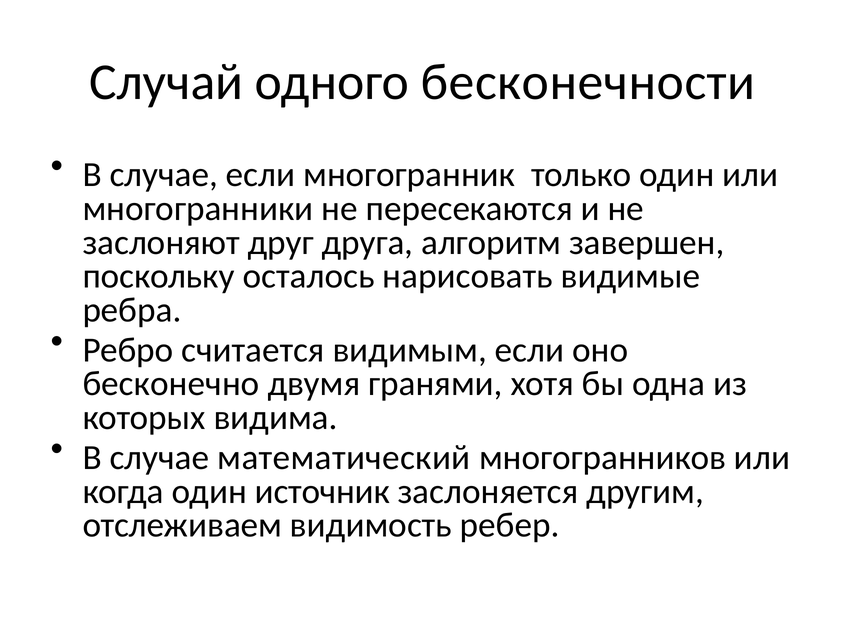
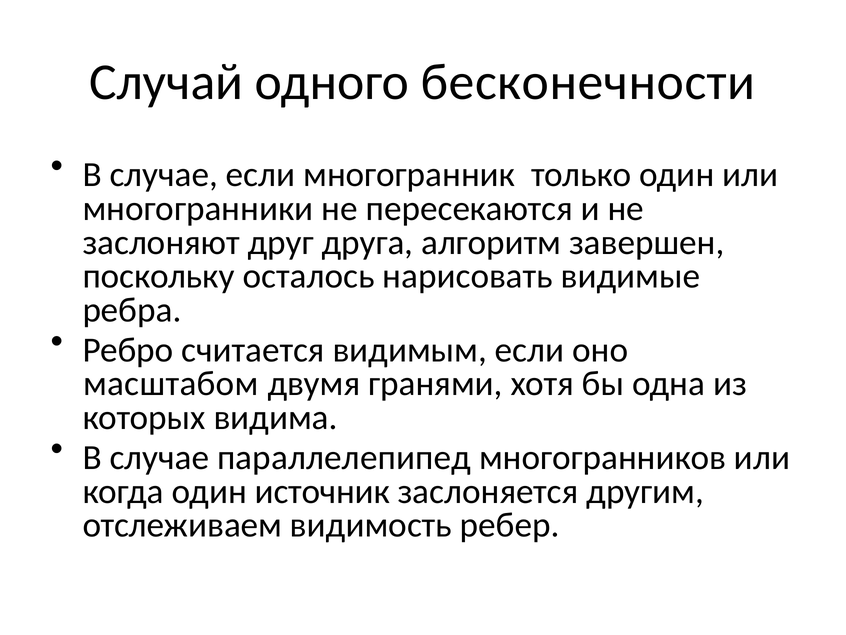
бесконечно: бесконечно -> масштабом
математический: математический -> параллелепипед
